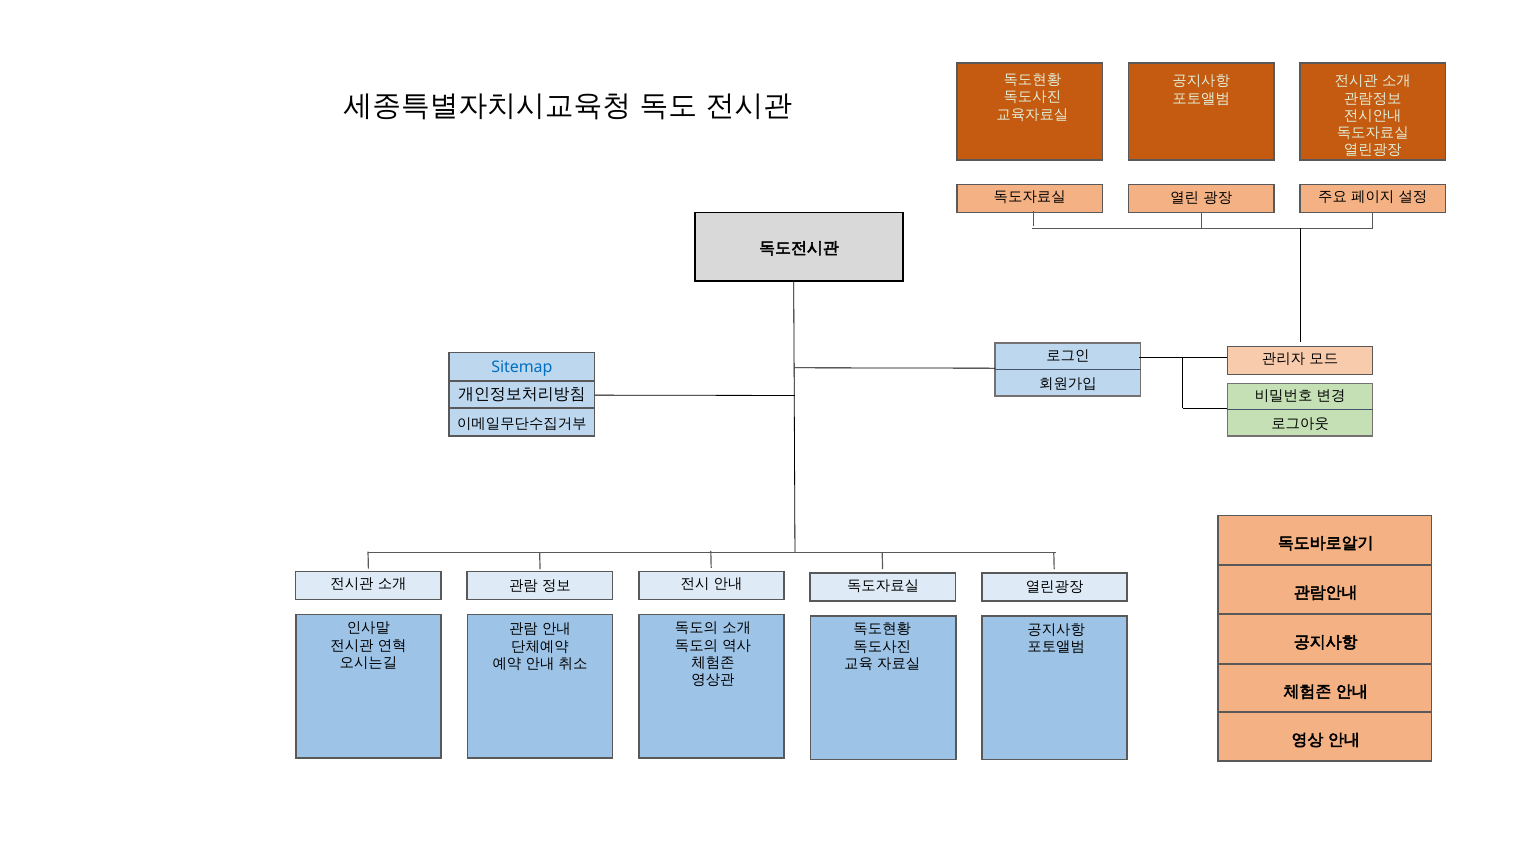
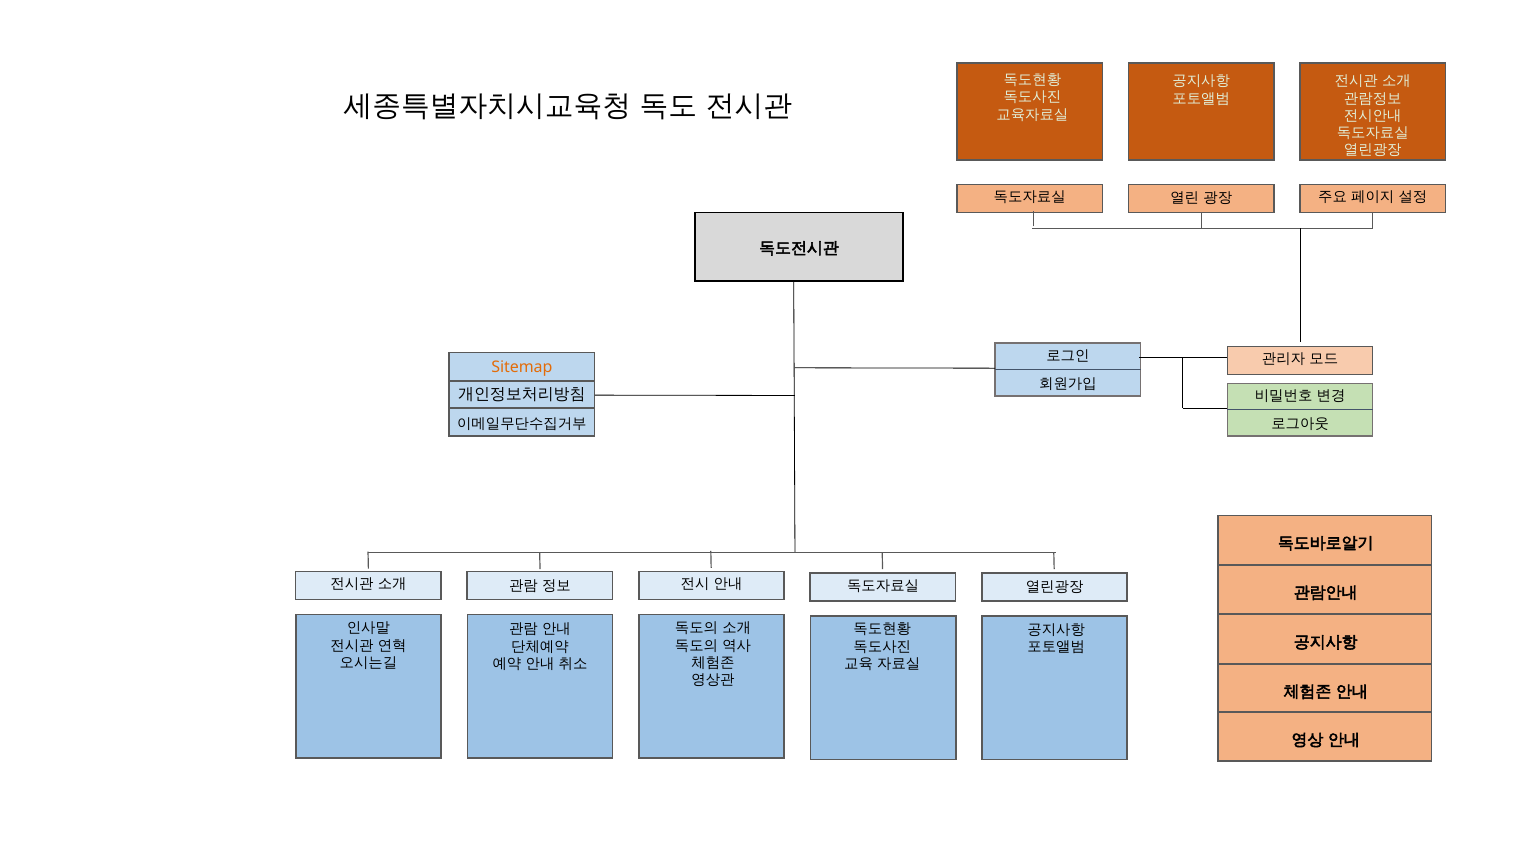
Sitemap colour: blue -> orange
